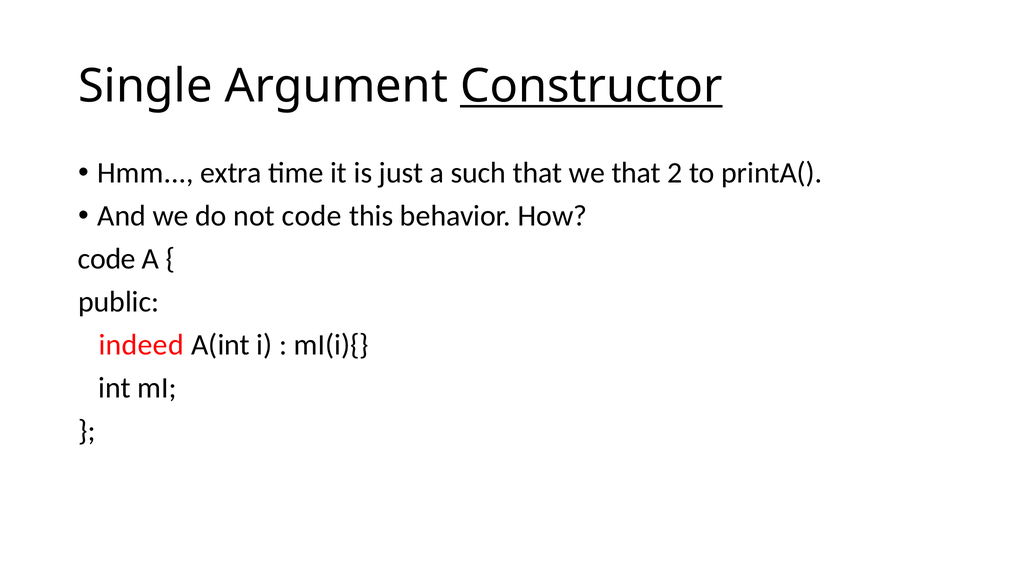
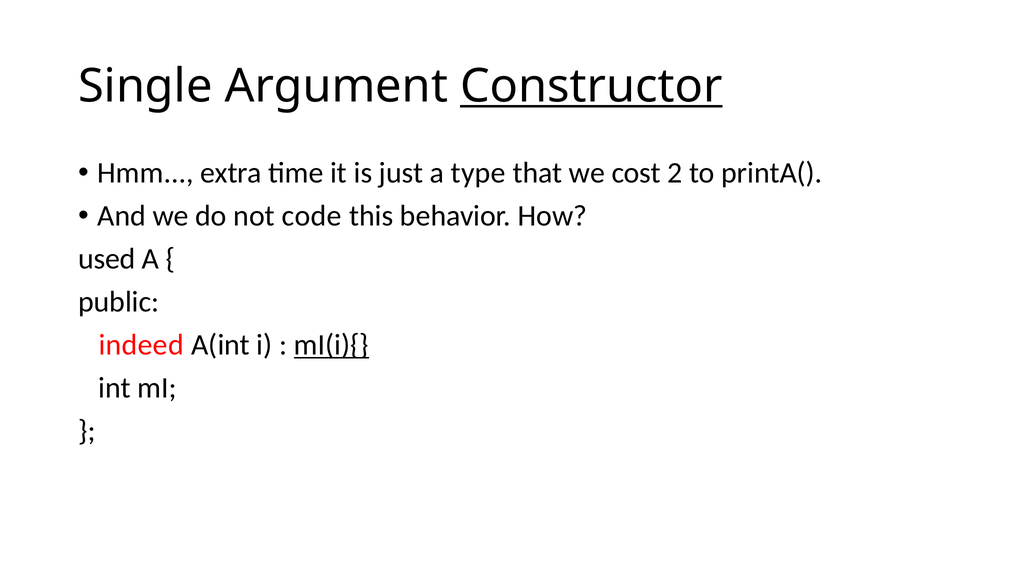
such: such -> type
we that: that -> cost
code at (107, 259): code -> used
mI(i){ underline: none -> present
